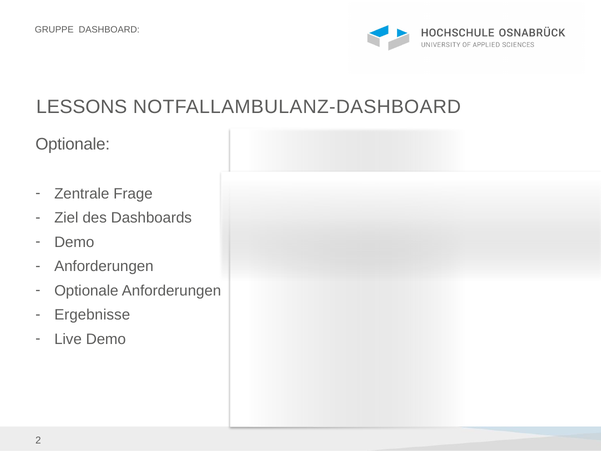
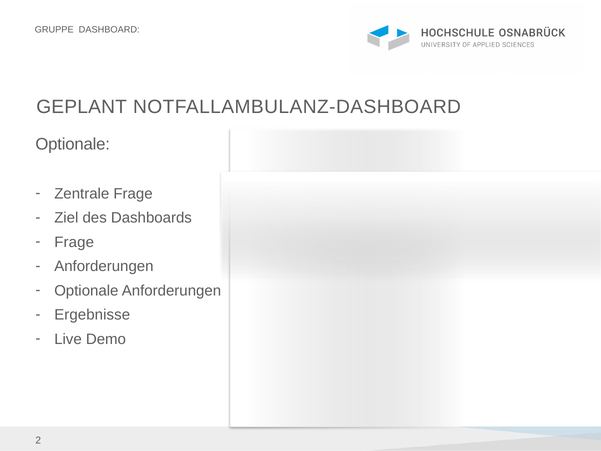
LESSONS: LESSONS -> GEPLANT
Demo at (74, 242): Demo -> Frage
